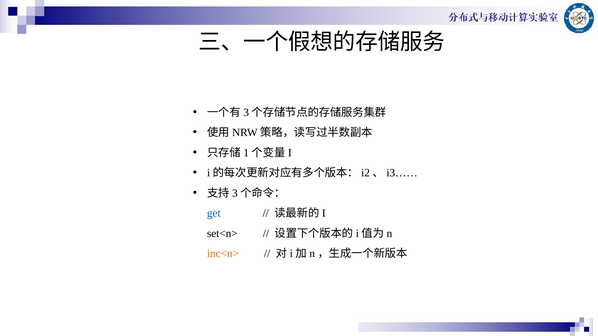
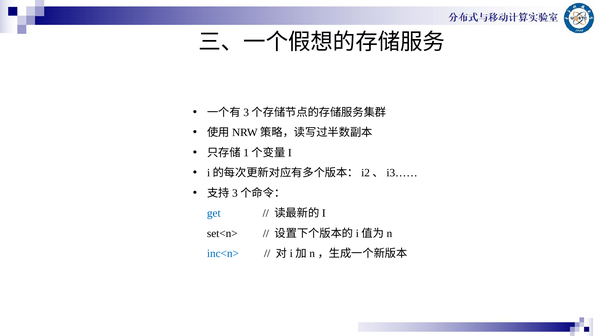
inc<n> colour: orange -> blue
